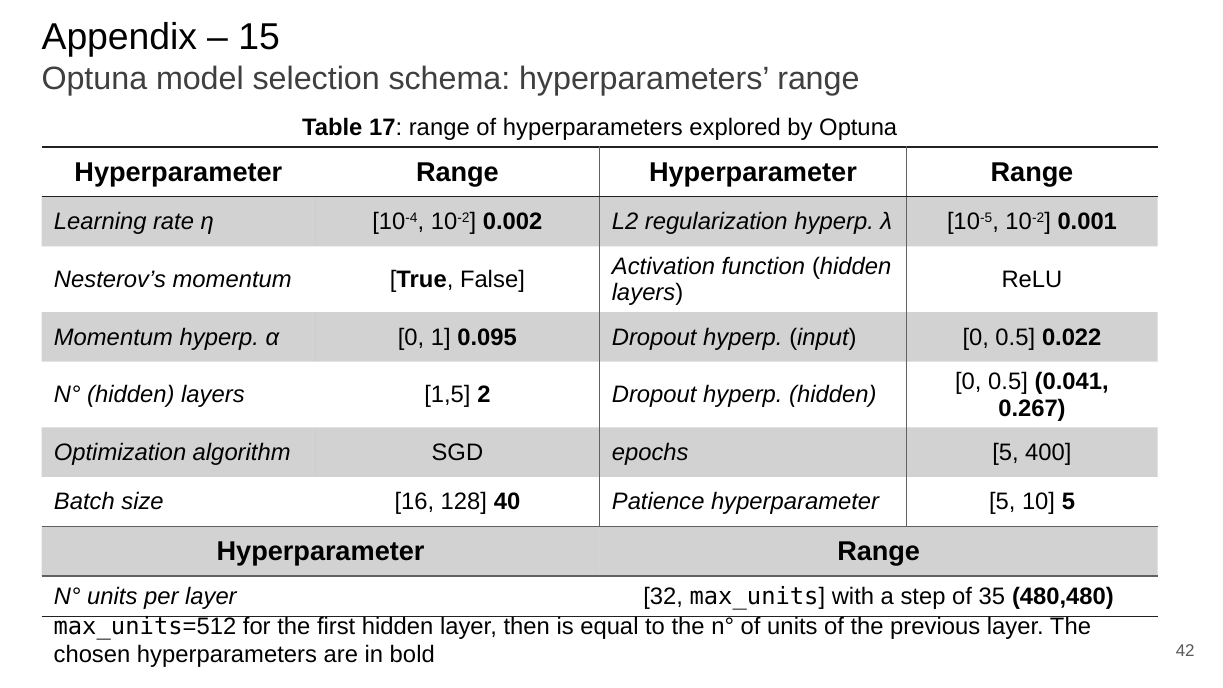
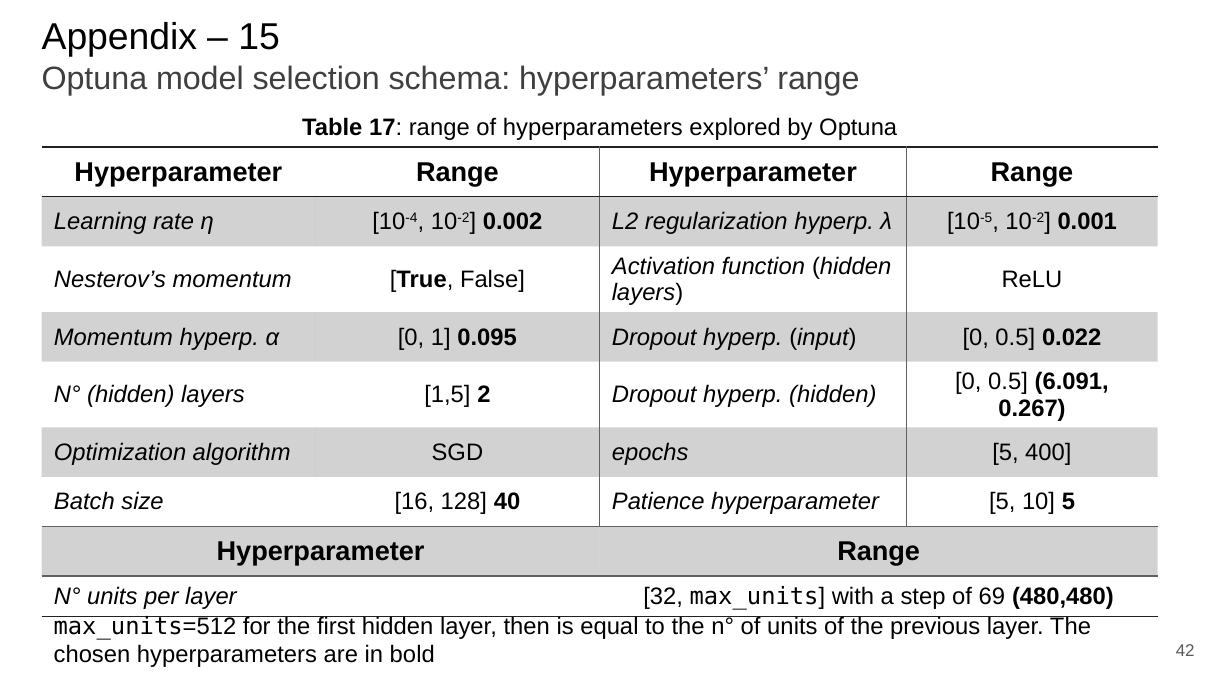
0.041: 0.041 -> 6.091
35: 35 -> 69
